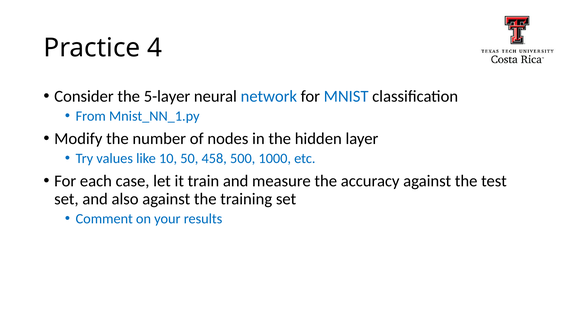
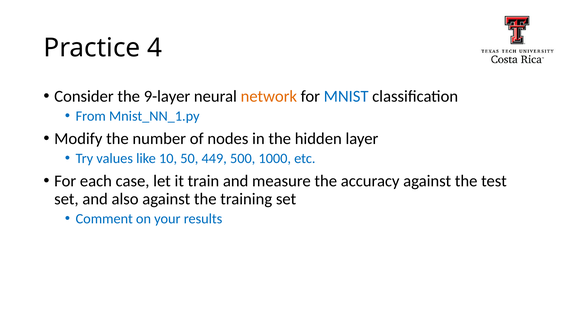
5-layer: 5-layer -> 9-layer
network colour: blue -> orange
458: 458 -> 449
